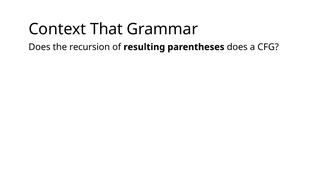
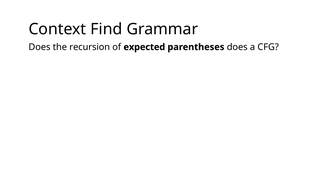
That: That -> Find
resulting: resulting -> expected
